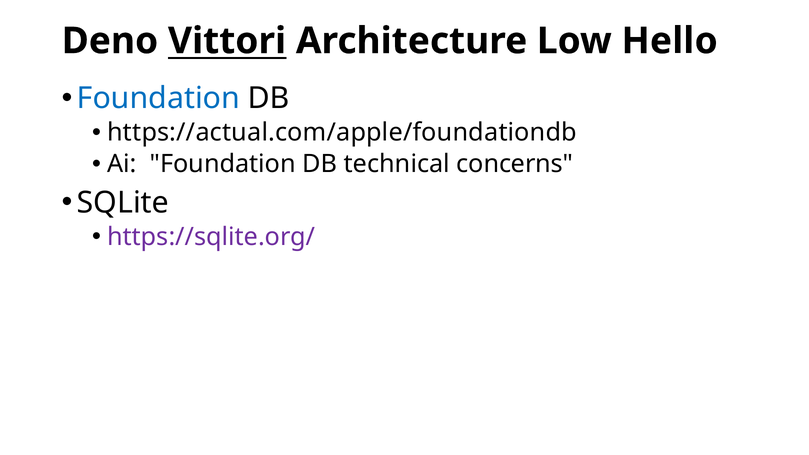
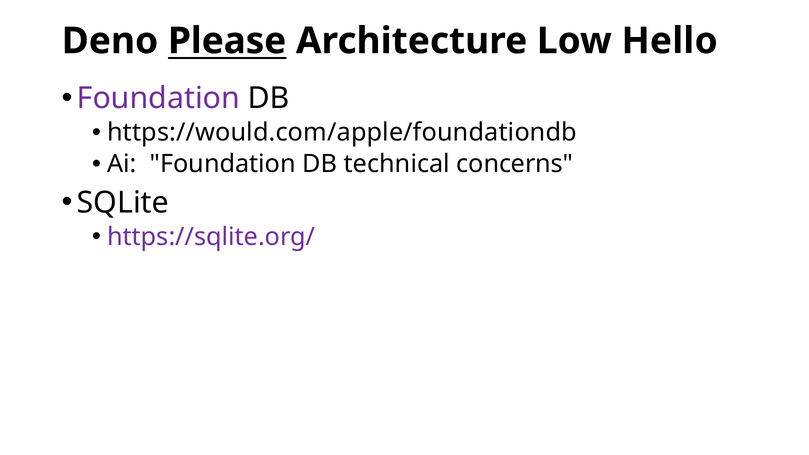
Vittori: Vittori -> Please
Foundation at (158, 98) colour: blue -> purple
https://actual.com/apple/foundationdb: https://actual.com/apple/foundationdb -> https://would.com/apple/foundationdb
